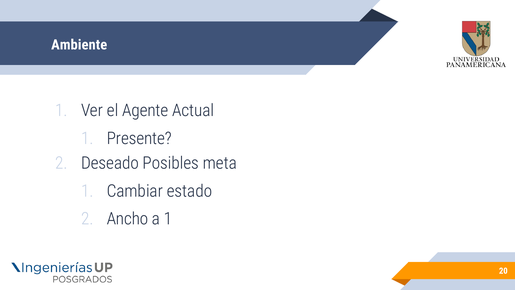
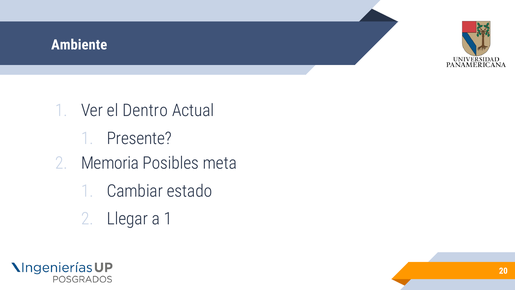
Agente: Agente -> Dentro
Deseado: Deseado -> Memoria
Ancho: Ancho -> Llegar
